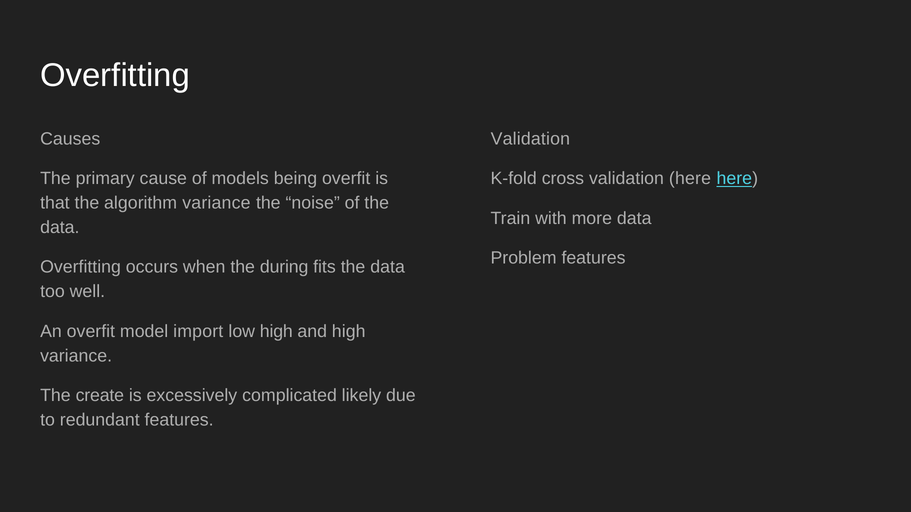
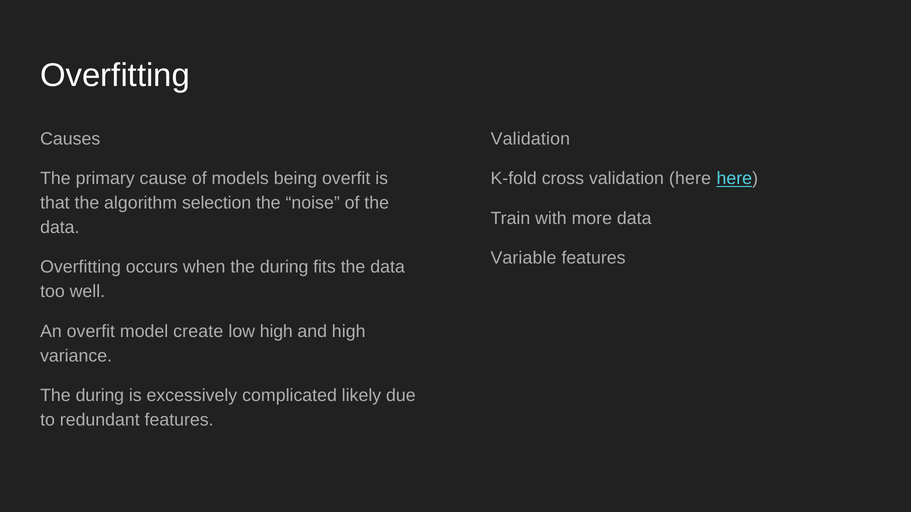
algorithm variance: variance -> selection
Problem: Problem -> Variable
import: import -> create
create at (100, 396): create -> during
